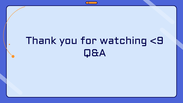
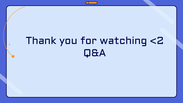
<9: <9 -> <2
